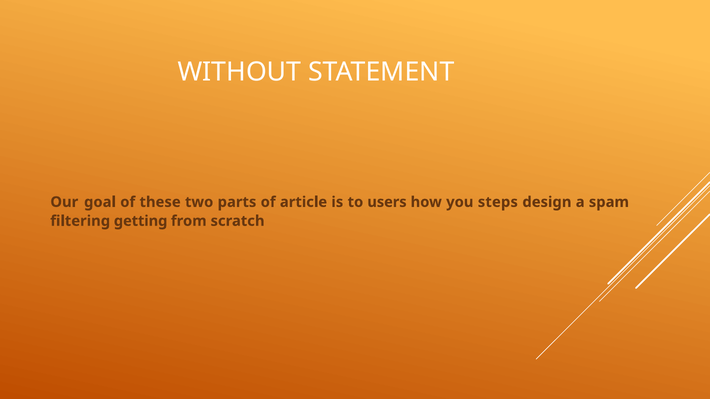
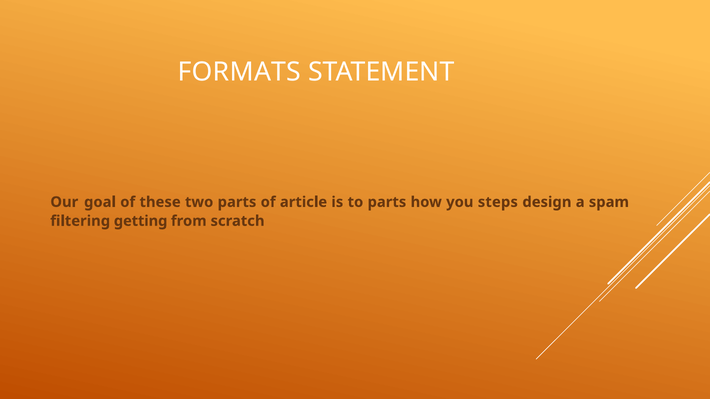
WITHOUT: WITHOUT -> FORMATS
to users: users -> parts
